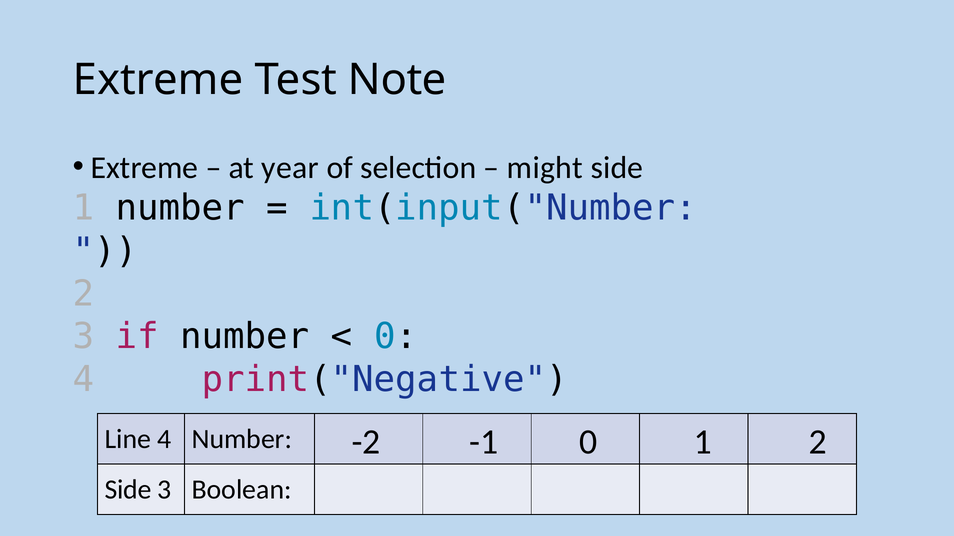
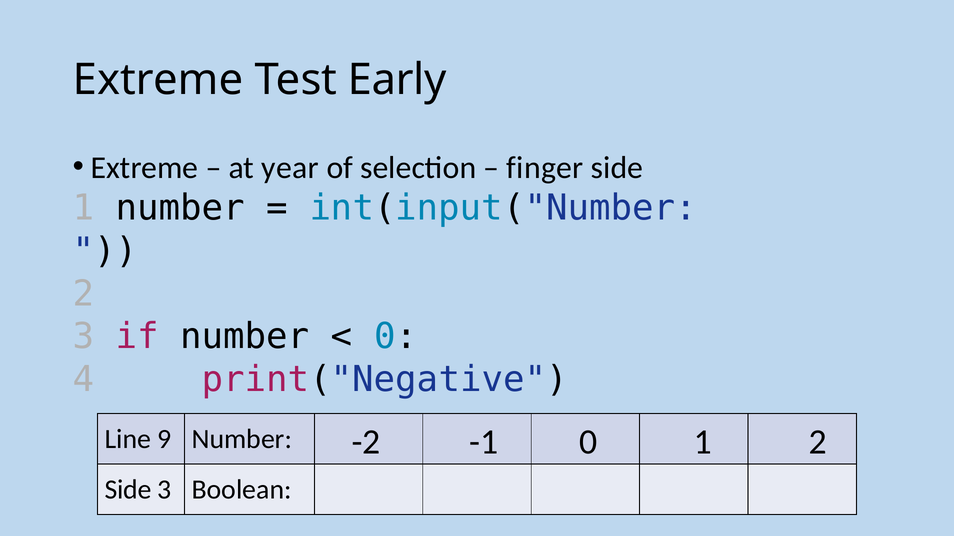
Note: Note -> Early
might: might -> finger
Line 4: 4 -> 9
